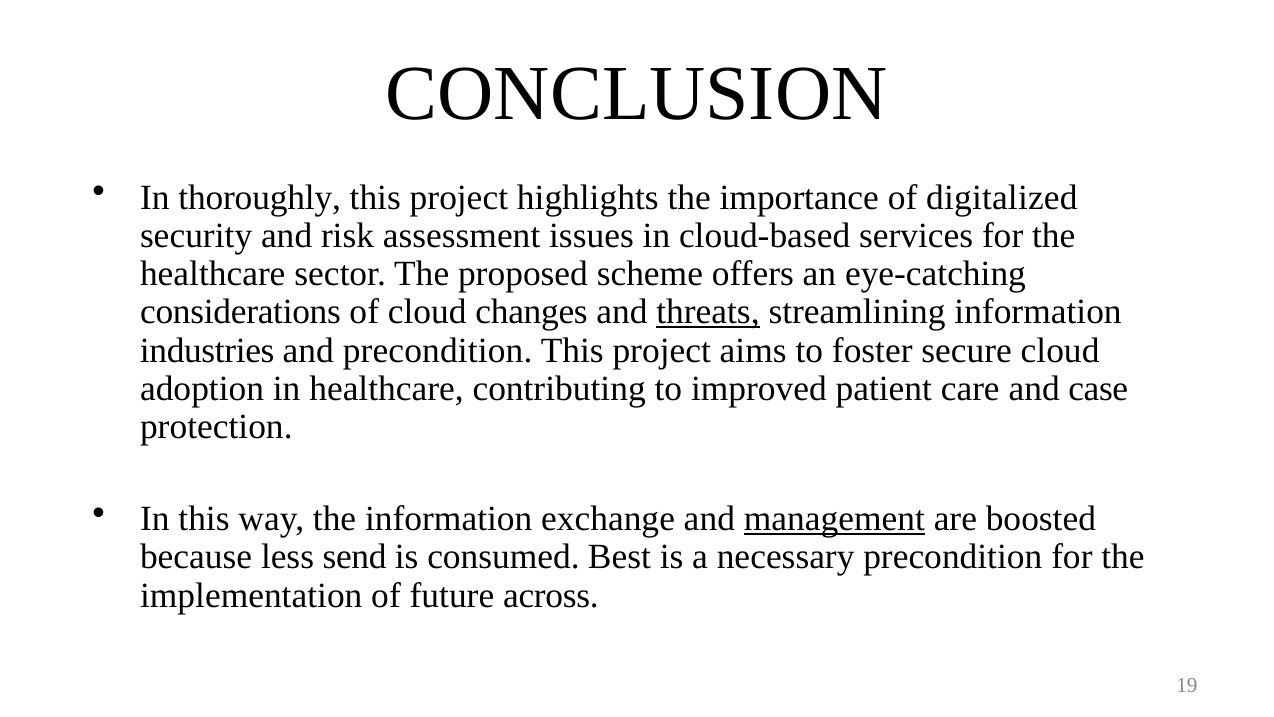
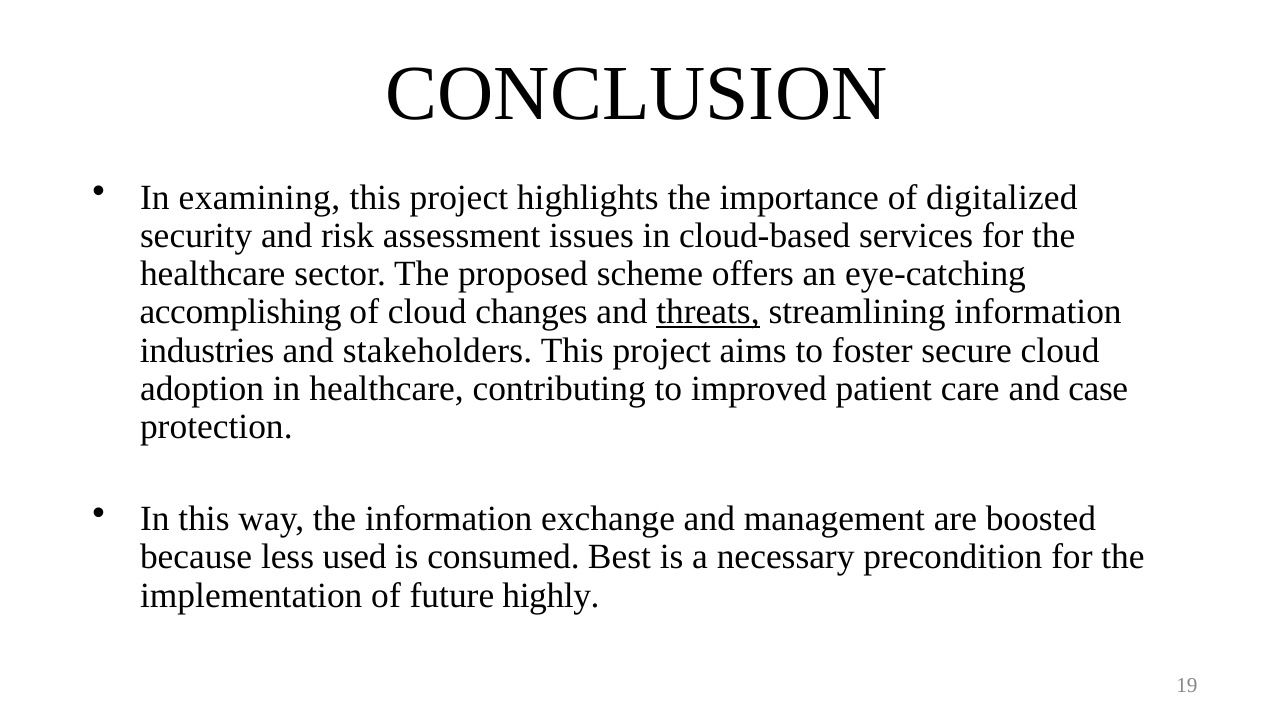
thoroughly: thoroughly -> examining
considerations: considerations -> accomplishing
and precondition: precondition -> stakeholders
management underline: present -> none
send: send -> used
across: across -> highly
